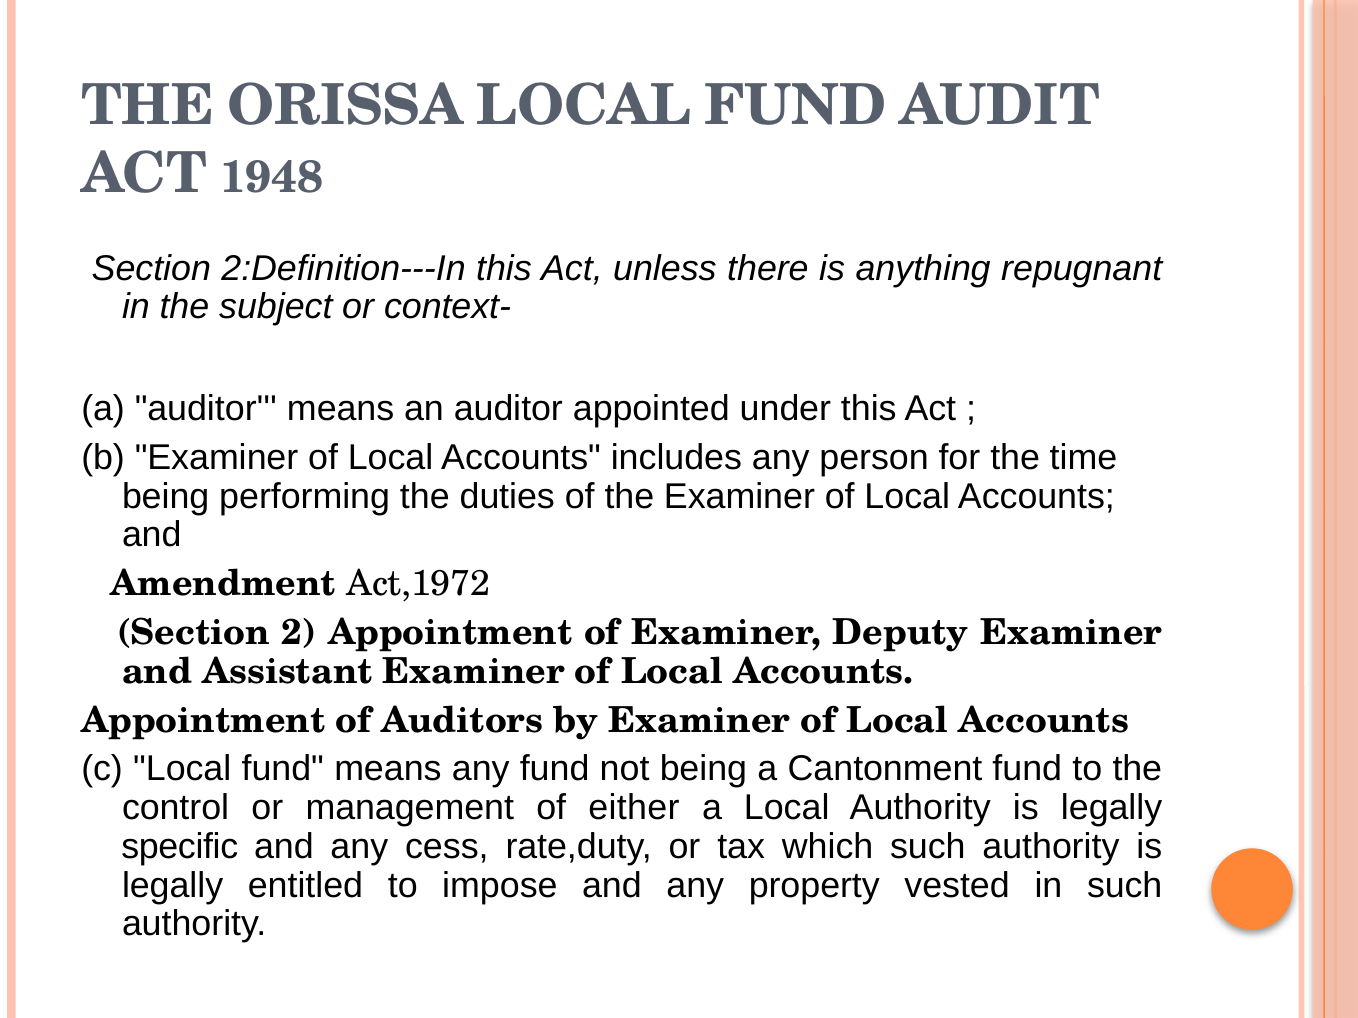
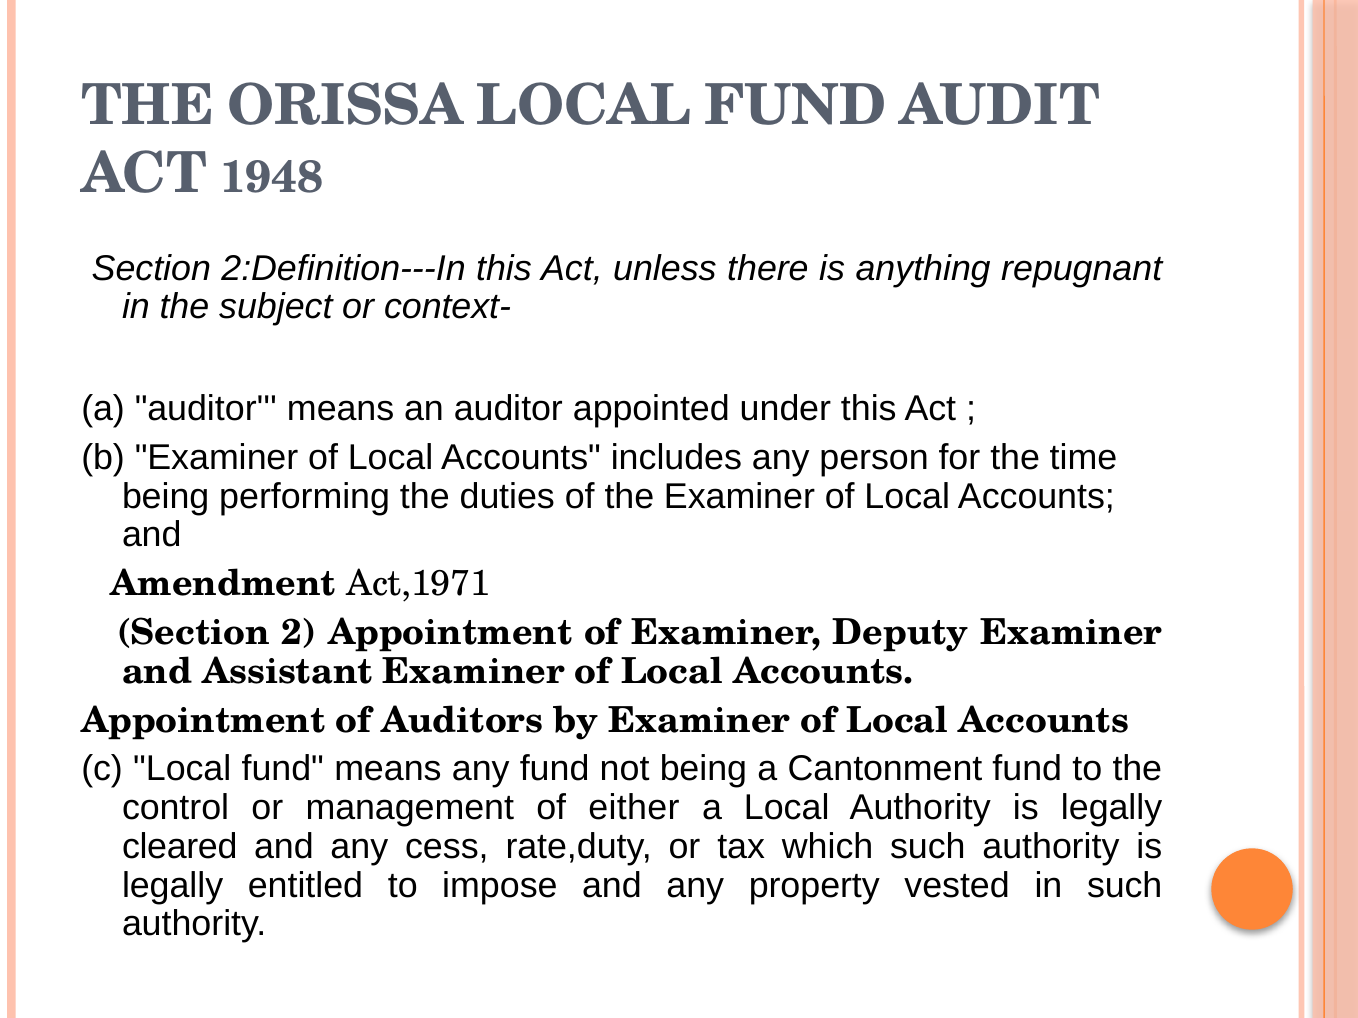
Act,1972: Act,1972 -> Act,1971
specific: specific -> cleared
